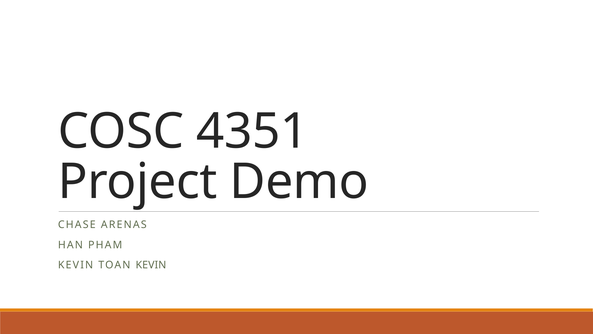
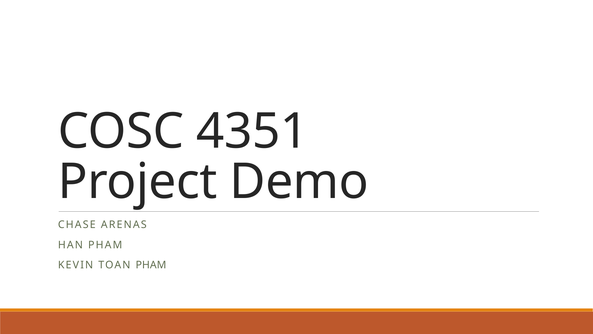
TOAN KEVIN: KEVIN -> PHAM
